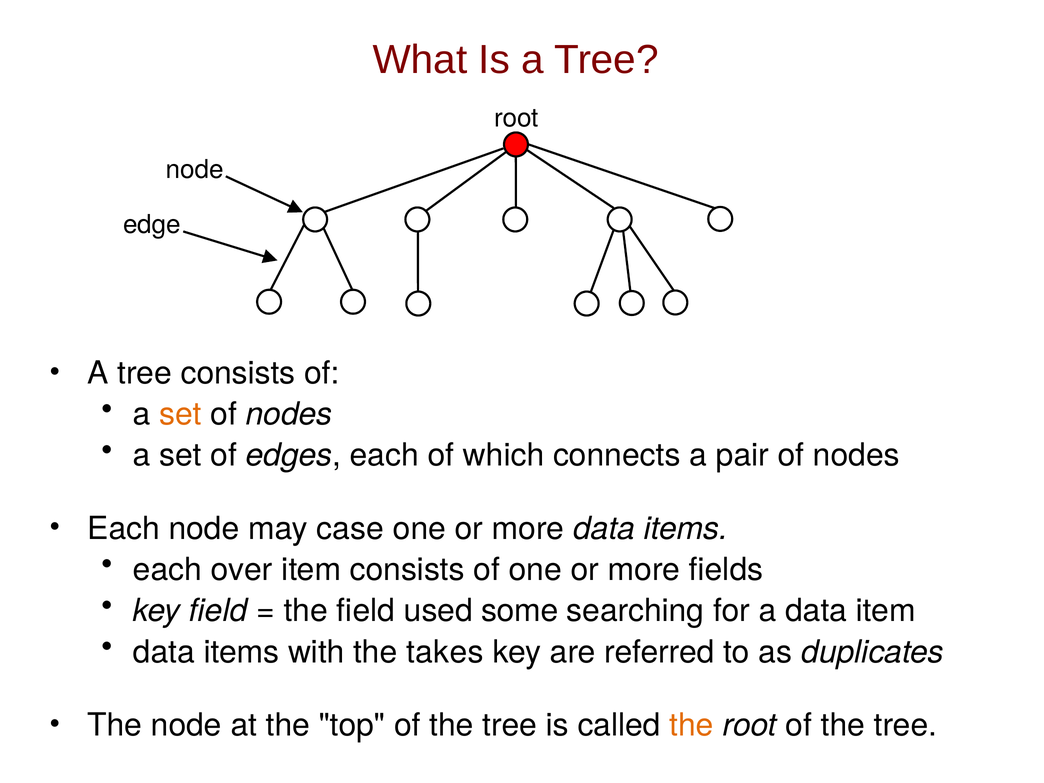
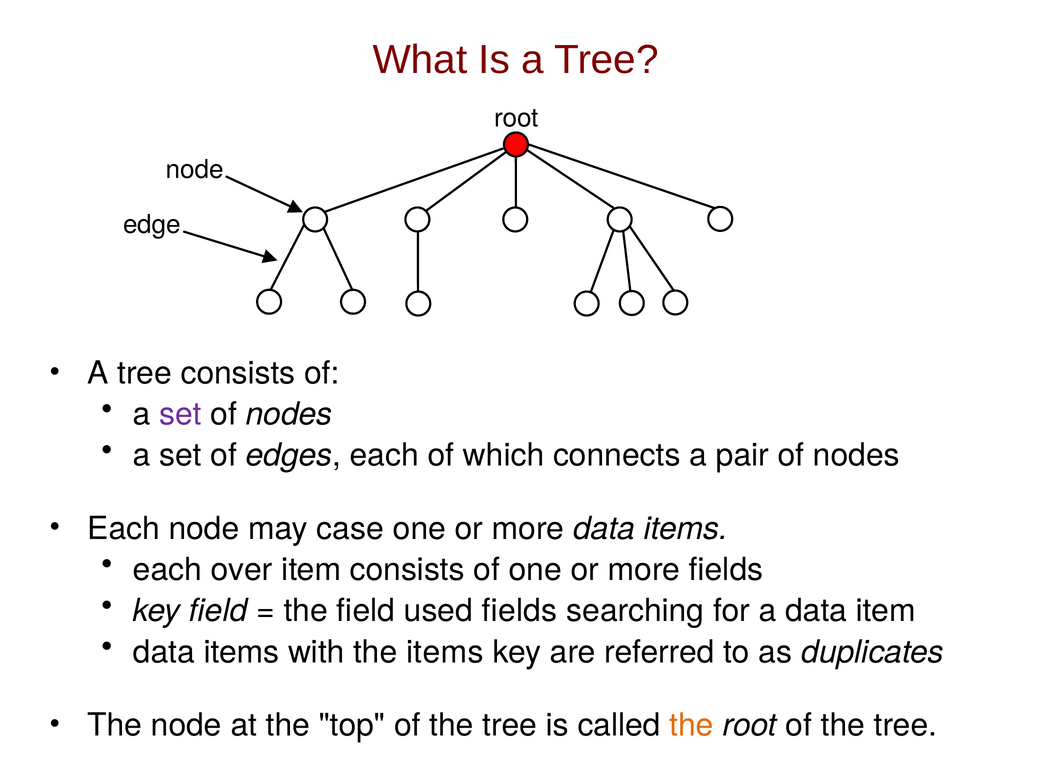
set at (181, 414) colour: orange -> purple
used some: some -> fields
the takes: takes -> items
